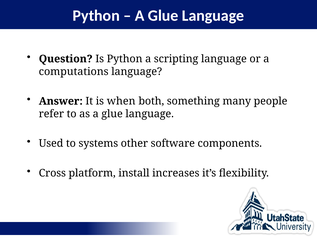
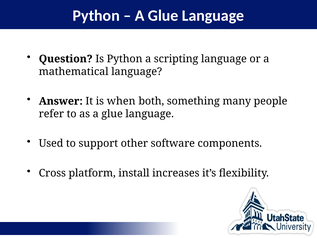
computations: computations -> mathematical
systems: systems -> support
